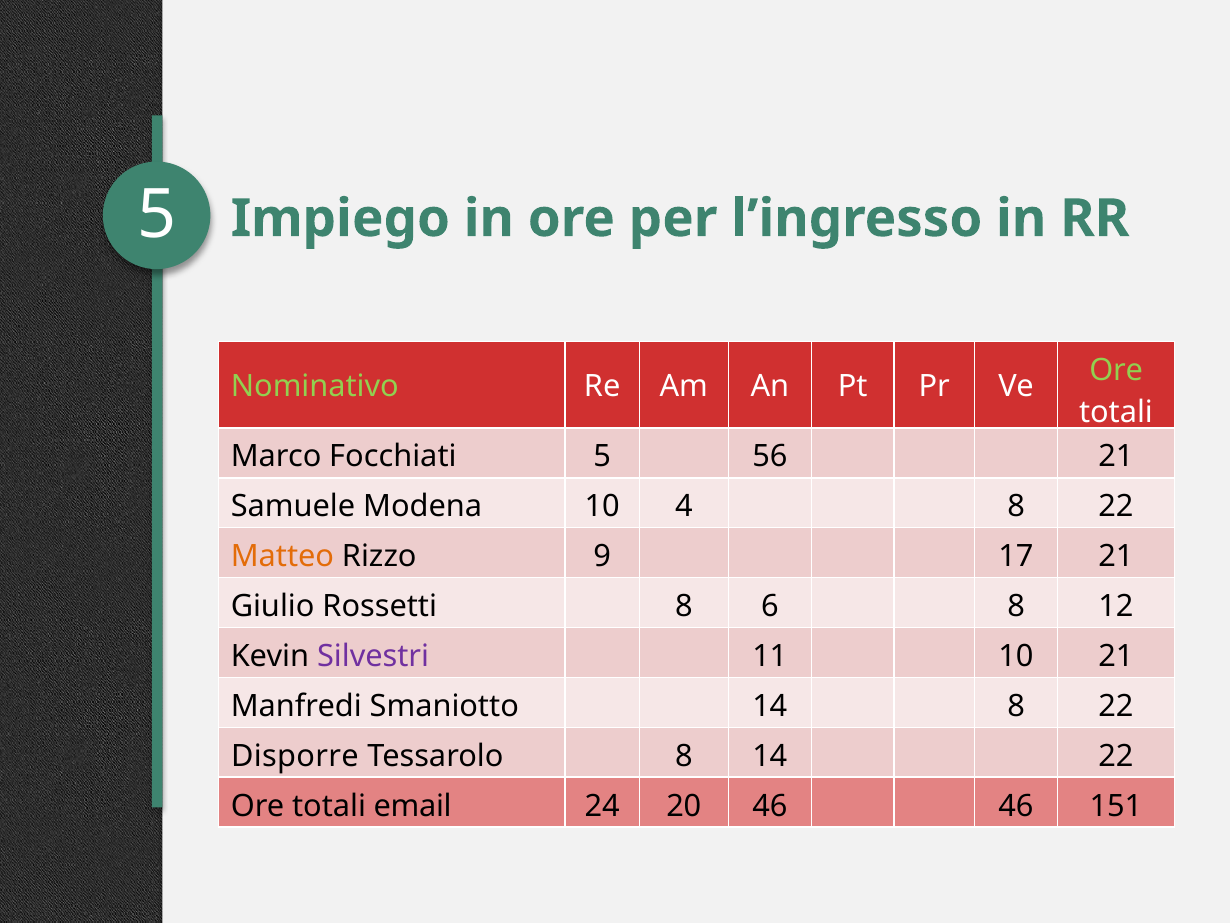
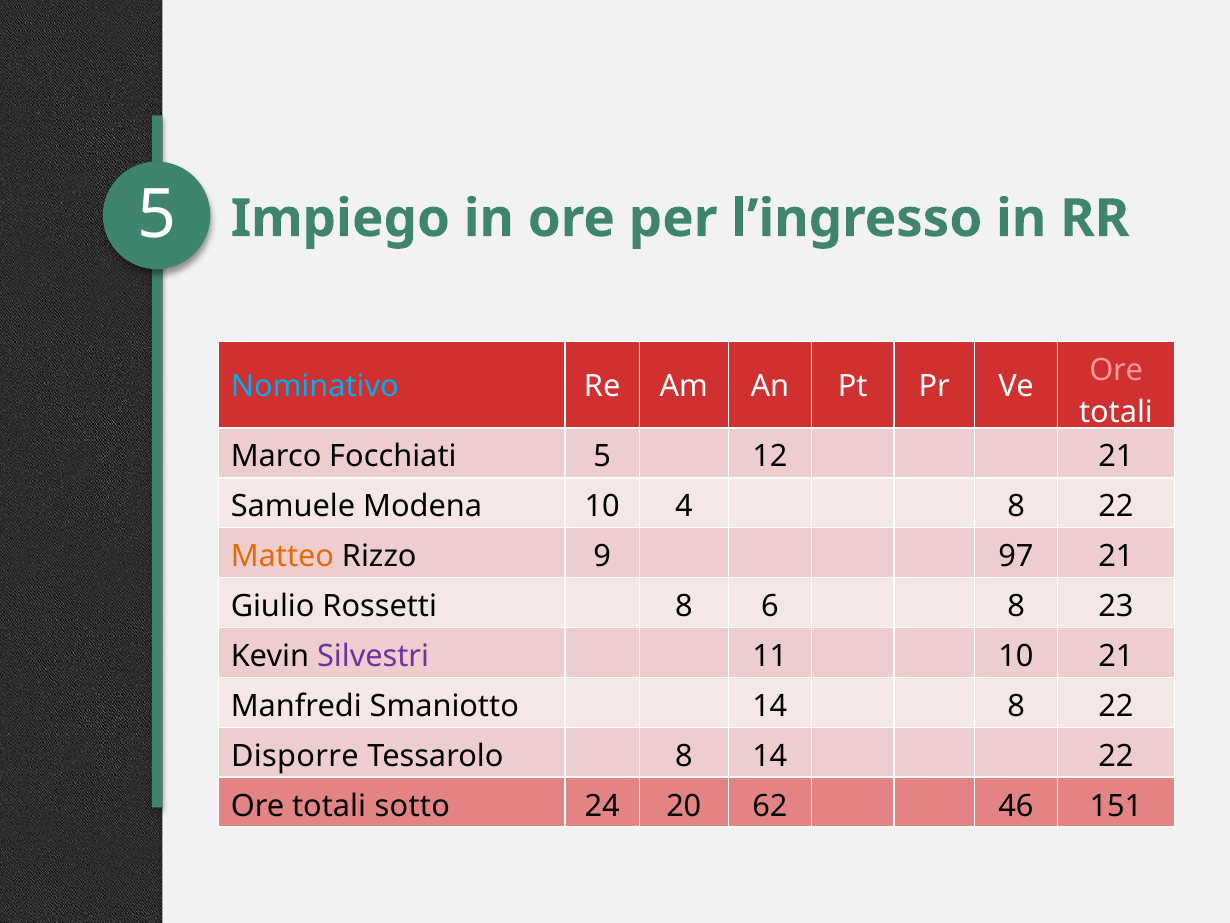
Ore at (1116, 370) colour: light green -> pink
Nominativo colour: light green -> light blue
56: 56 -> 12
17: 17 -> 97
12: 12 -> 23
email: email -> sotto
20 46: 46 -> 62
